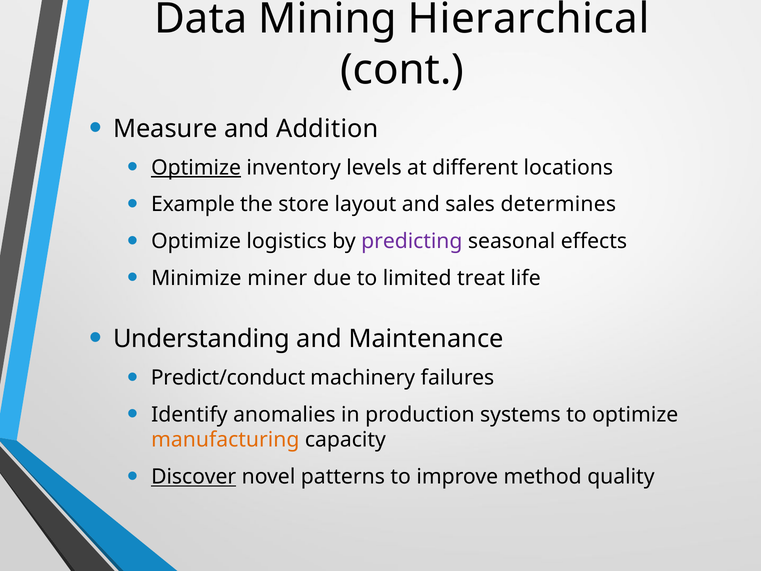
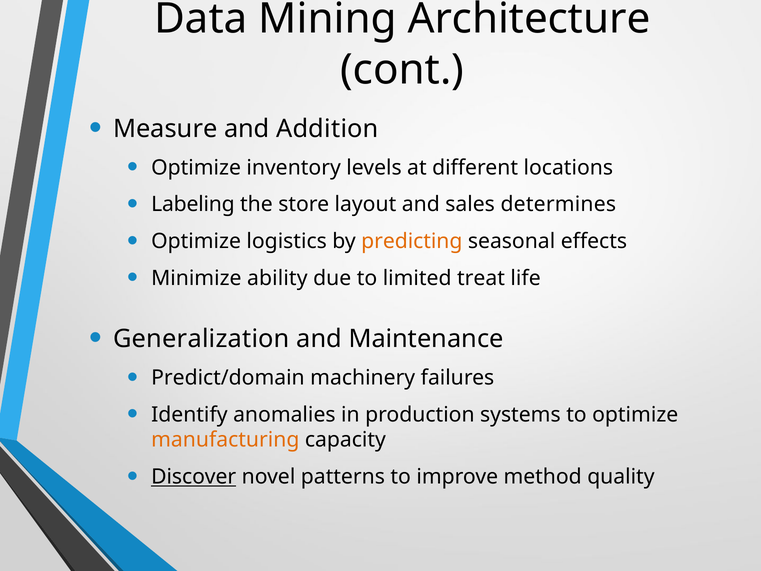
Hierarchical: Hierarchical -> Architecture
Optimize at (196, 168) underline: present -> none
Example: Example -> Labeling
predicting colour: purple -> orange
miner: miner -> ability
Understanding: Understanding -> Generalization
Predict/conduct: Predict/conduct -> Predict/domain
